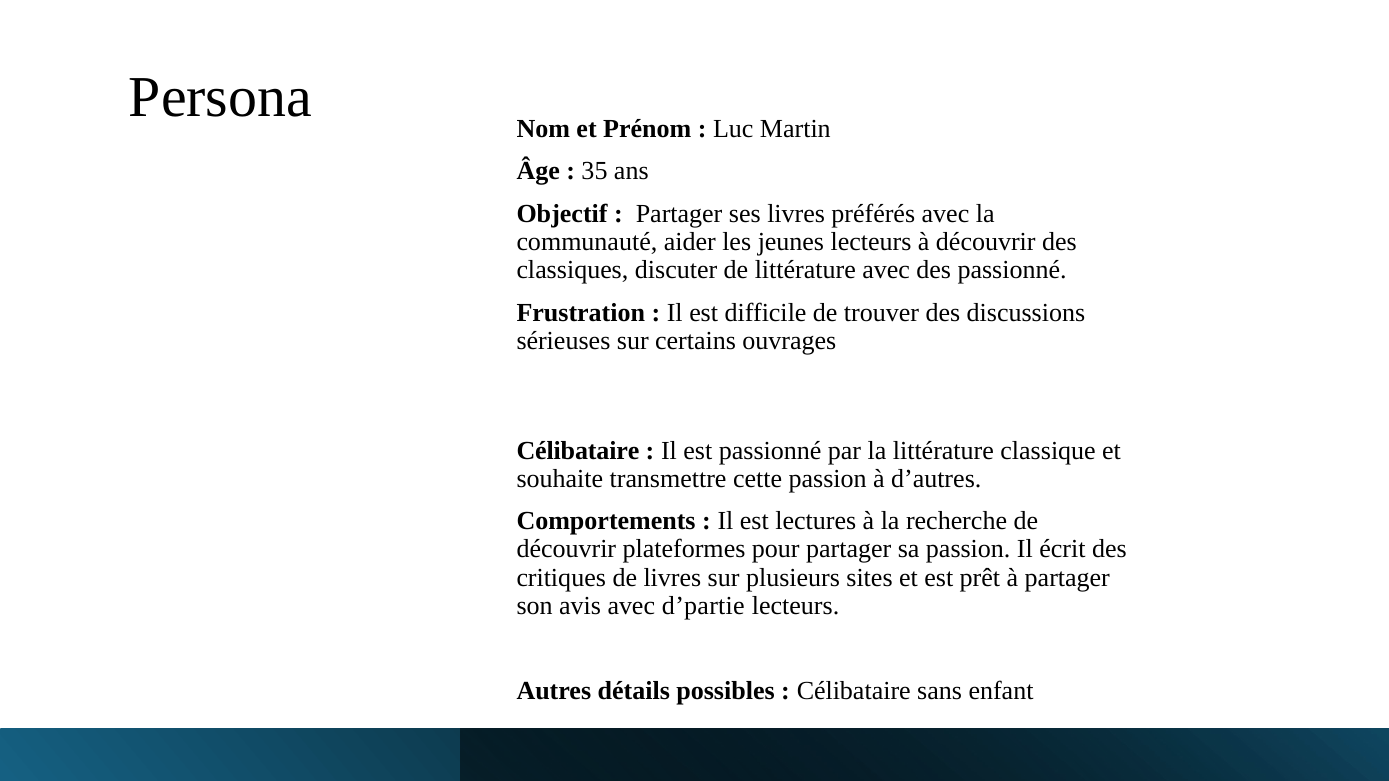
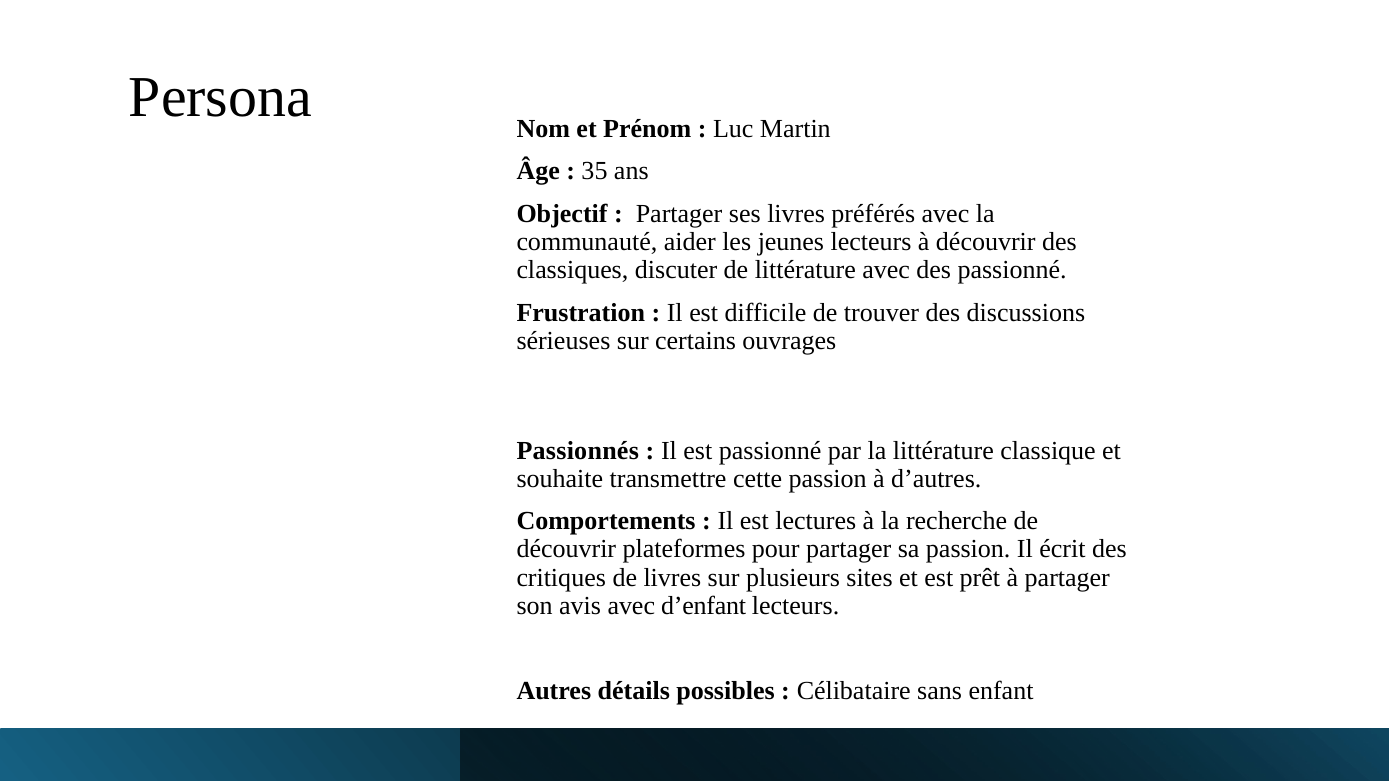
Célibataire at (578, 451): Célibataire -> Passionnés
d’partie: d’partie -> d’enfant
